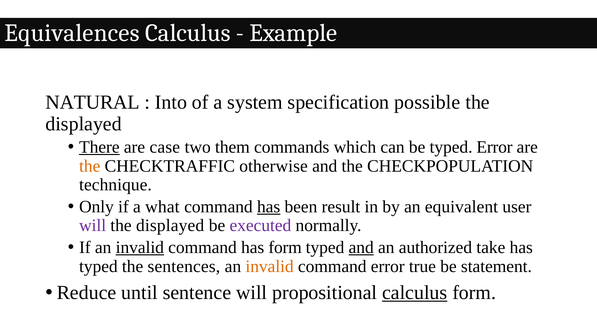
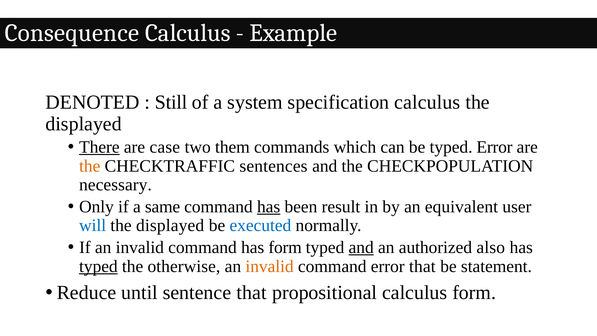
Equivalences: Equivalences -> Consequence
NATURAL: NATURAL -> DENOTED
Into: Into -> Still
specification possible: possible -> calculus
otherwise: otherwise -> sentences
technique: technique -> necessary
what: what -> same
will at (93, 225) colour: purple -> blue
executed colour: purple -> blue
invalid at (140, 247) underline: present -> none
take: take -> also
typed at (98, 266) underline: none -> present
sentences: sentences -> otherwise
error true: true -> that
sentence will: will -> that
calculus at (415, 292) underline: present -> none
